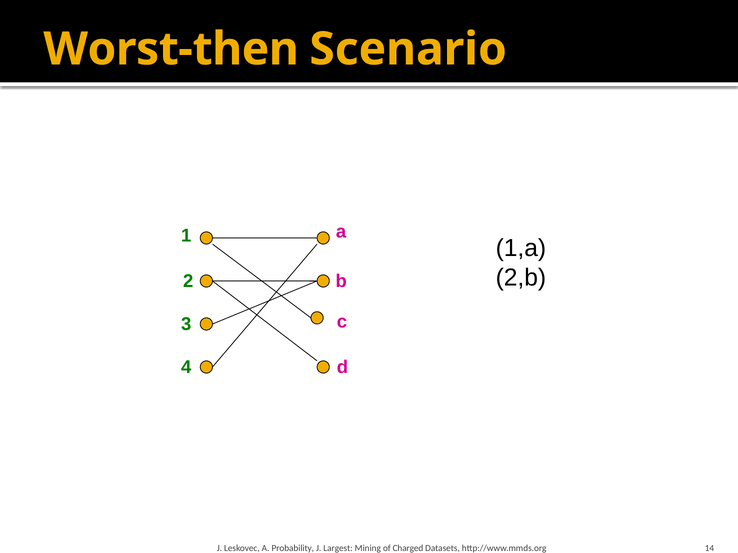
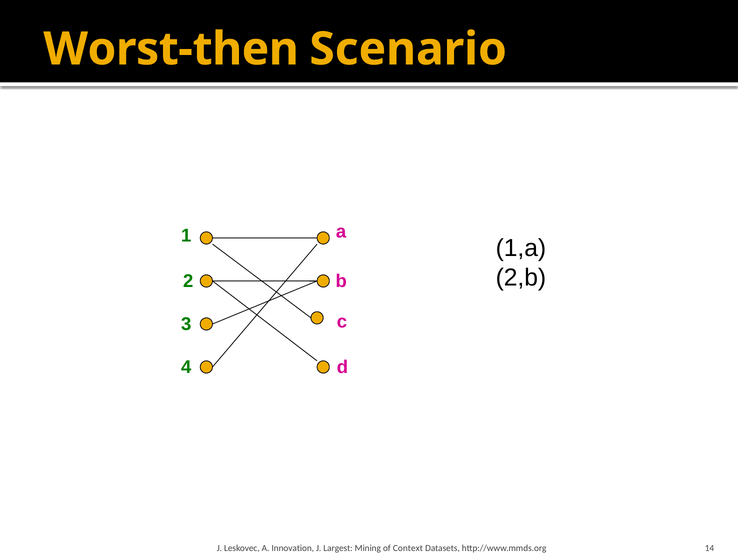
Probability: Probability -> Innovation
Charged: Charged -> Context
